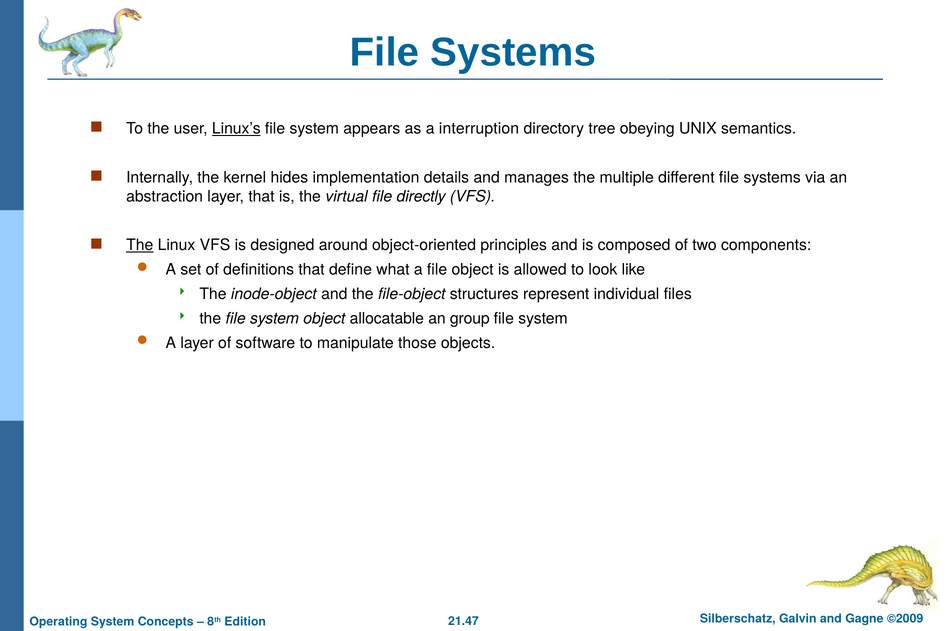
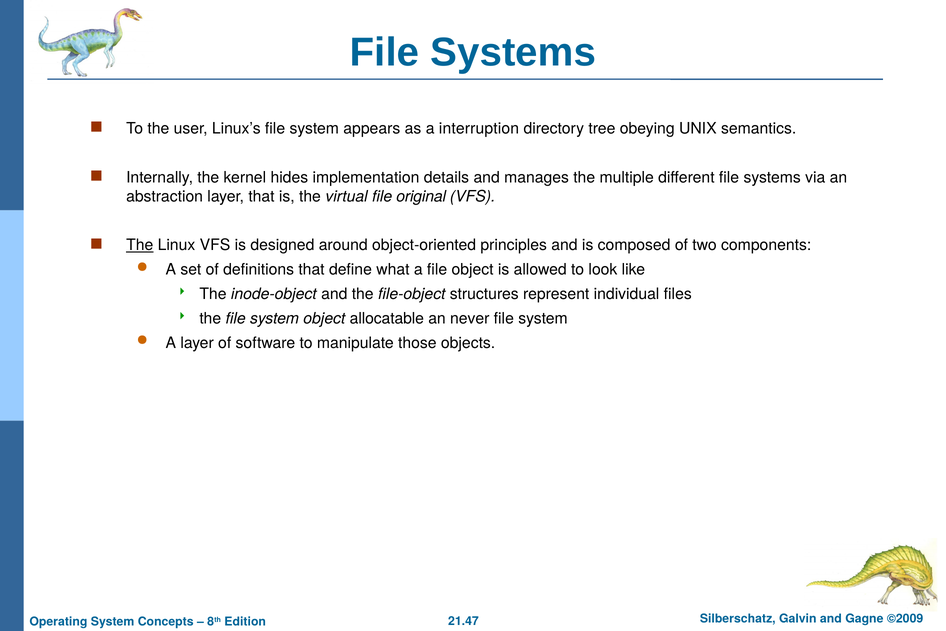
Linux’s underline: present -> none
directly: directly -> original
group: group -> never
